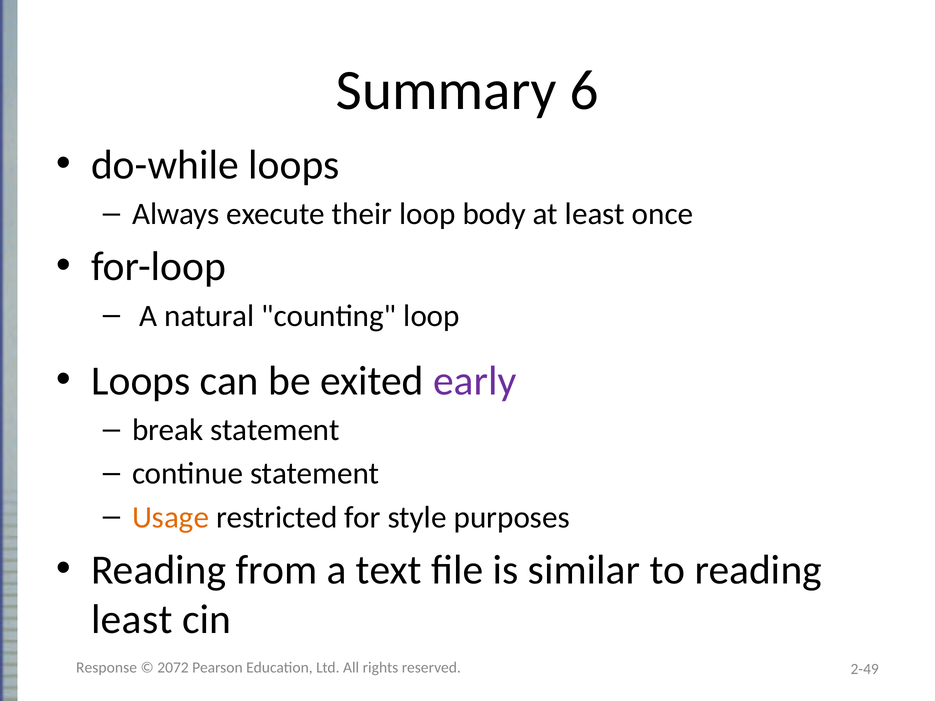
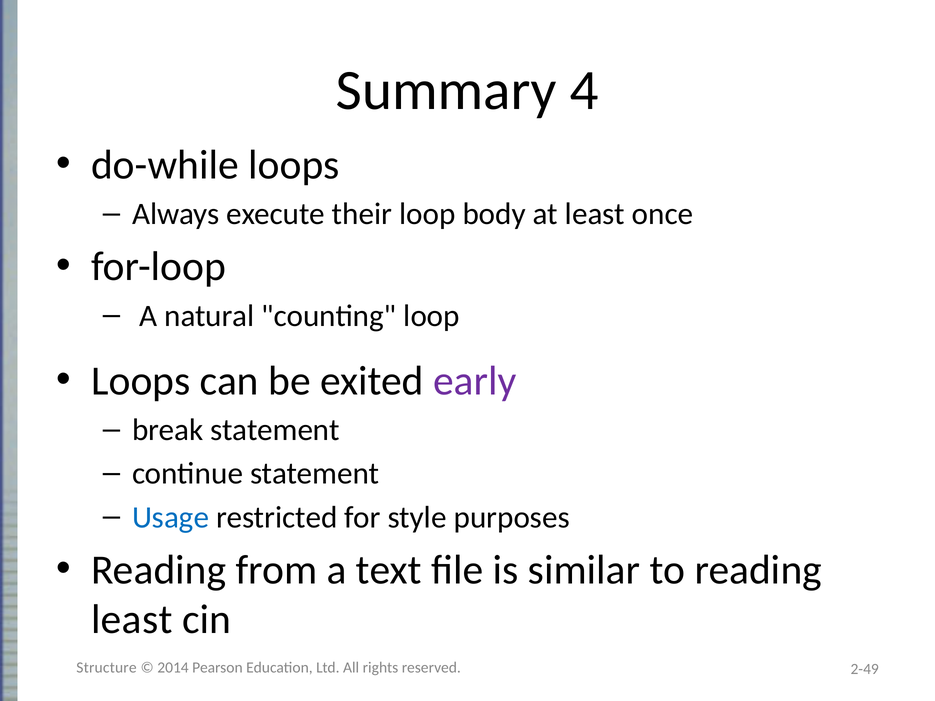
6: 6 -> 4
Usage colour: orange -> blue
Response: Response -> Structure
2072: 2072 -> 2014
